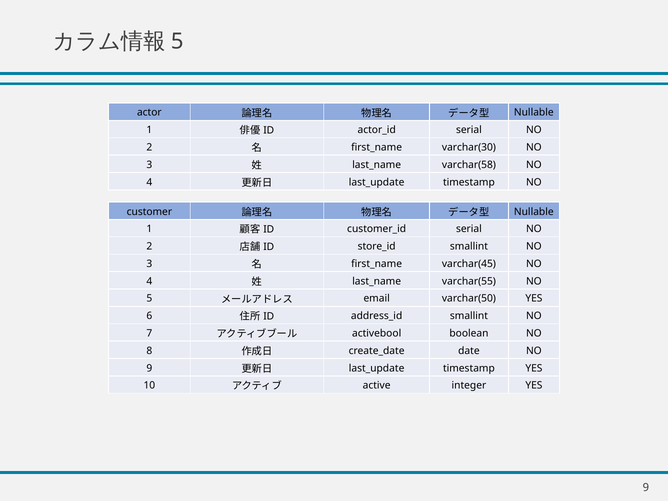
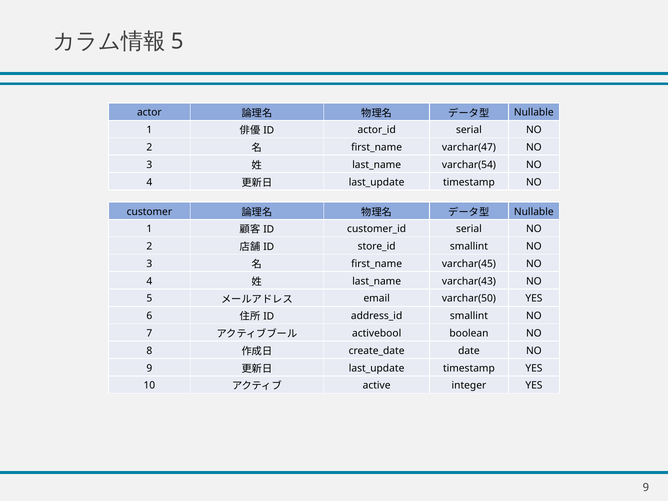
varchar(30: varchar(30 -> varchar(47
varchar(58: varchar(58 -> varchar(54
varchar(55: varchar(55 -> varchar(43
